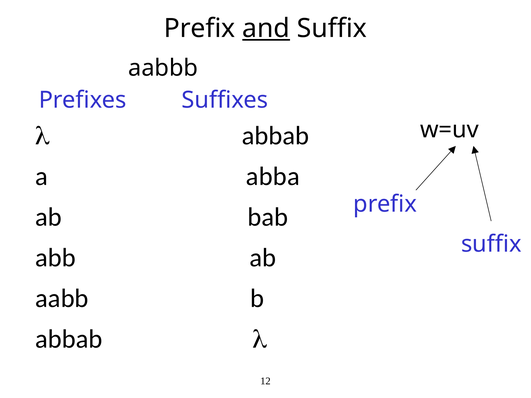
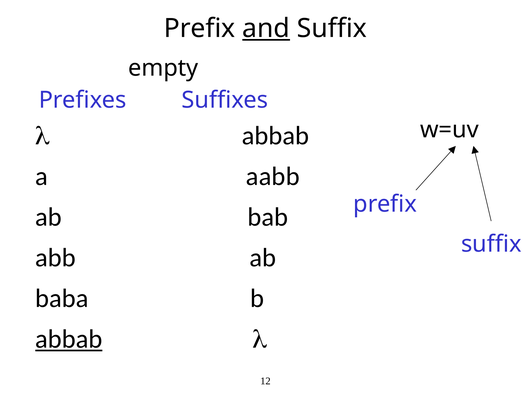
aabbb: aabbb -> empty
abba: abba -> aabb
aabb: aabb -> baba
abbab at (69, 339) underline: none -> present
